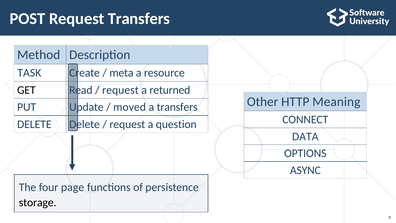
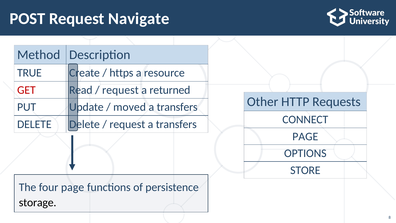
Request Transfers: Transfers -> Navigate
TASK: TASK -> TRUE
meta: meta -> https
GET colour: black -> red
Meaning: Meaning -> Requests
question at (176, 124): question -> transfers
DATA at (305, 136): DATA -> PAGE
ASYNC: ASYNC -> STORE
